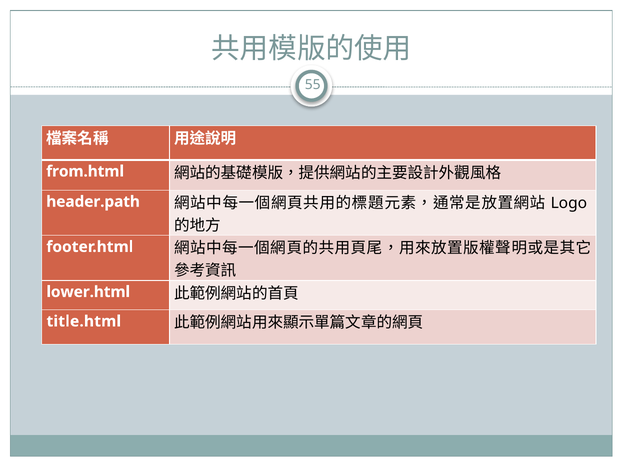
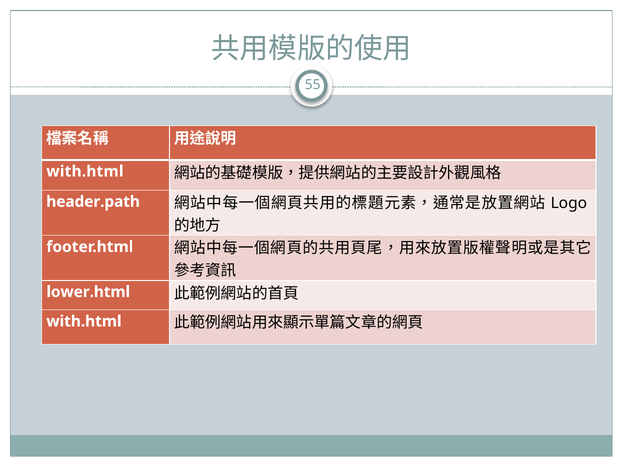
from.html at (85, 172): from.html -> with.html
title.html at (84, 321): title.html -> with.html
